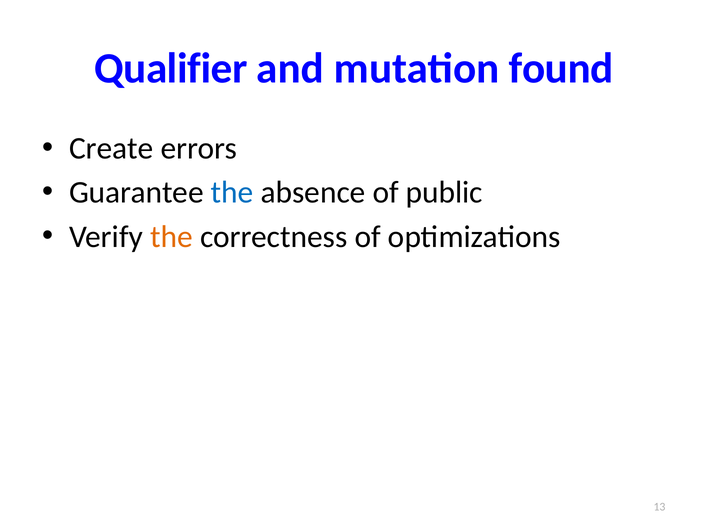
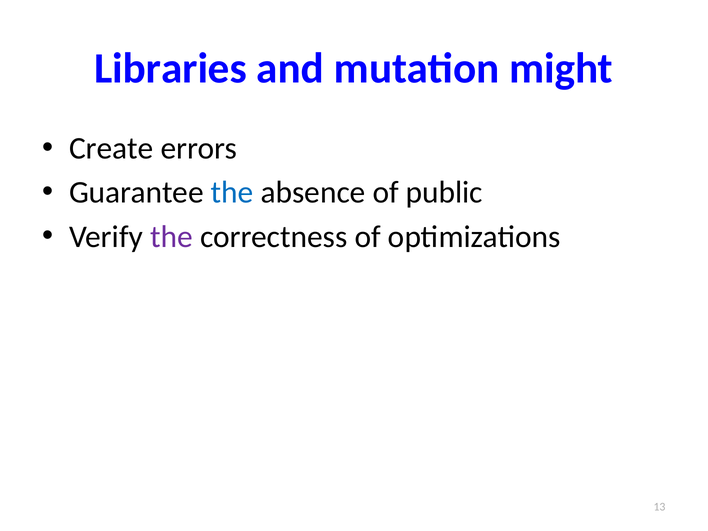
Qualifier: Qualifier -> Libraries
found: found -> might
the at (172, 237) colour: orange -> purple
